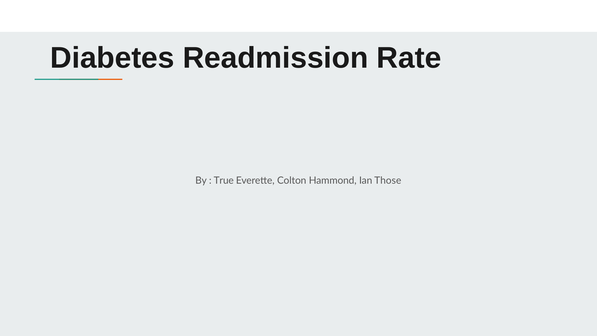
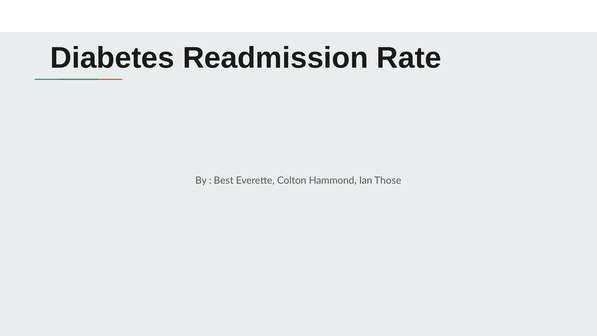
True: True -> Best
